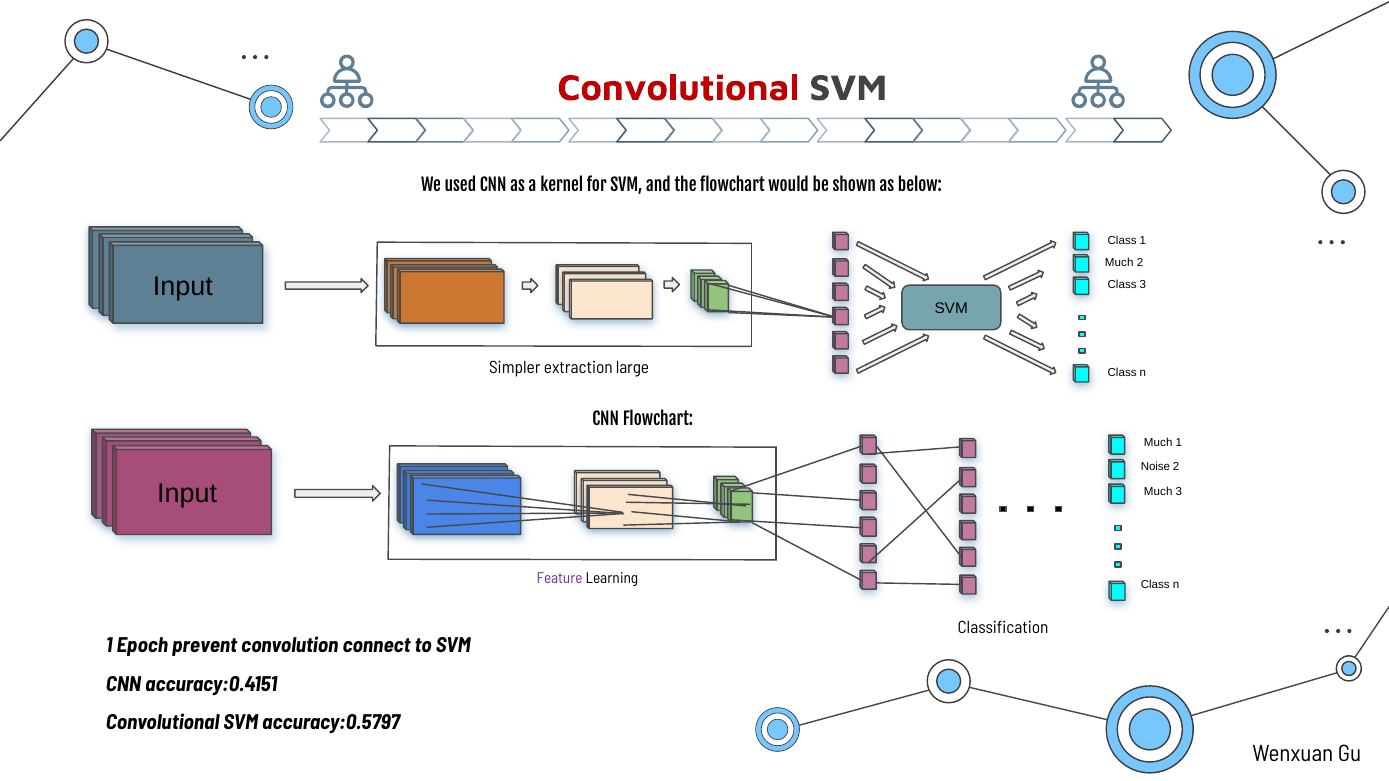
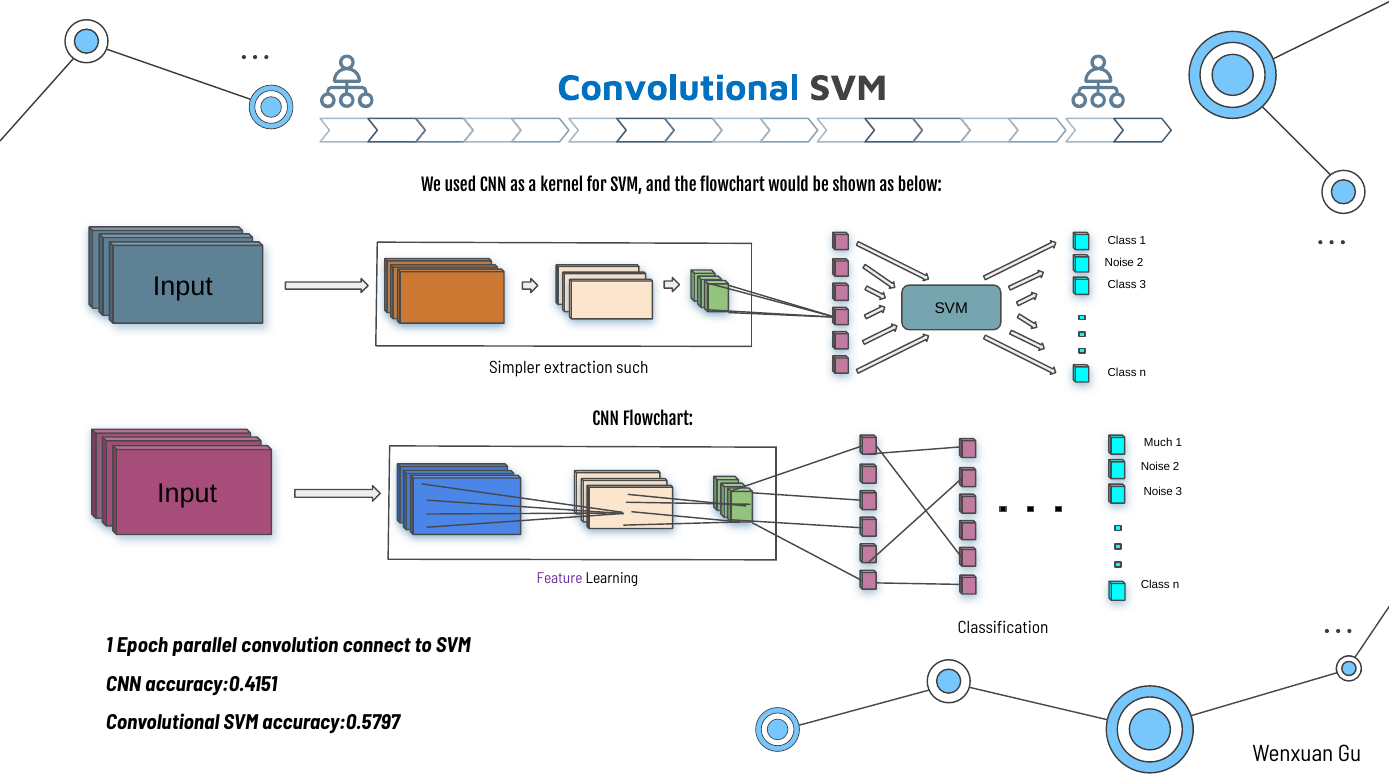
Convolutional at (679, 88) colour: red -> blue
Much at (1119, 263): Much -> Noise
large: large -> such
Much at (1158, 492): Much -> Noise
prevent: prevent -> parallel
